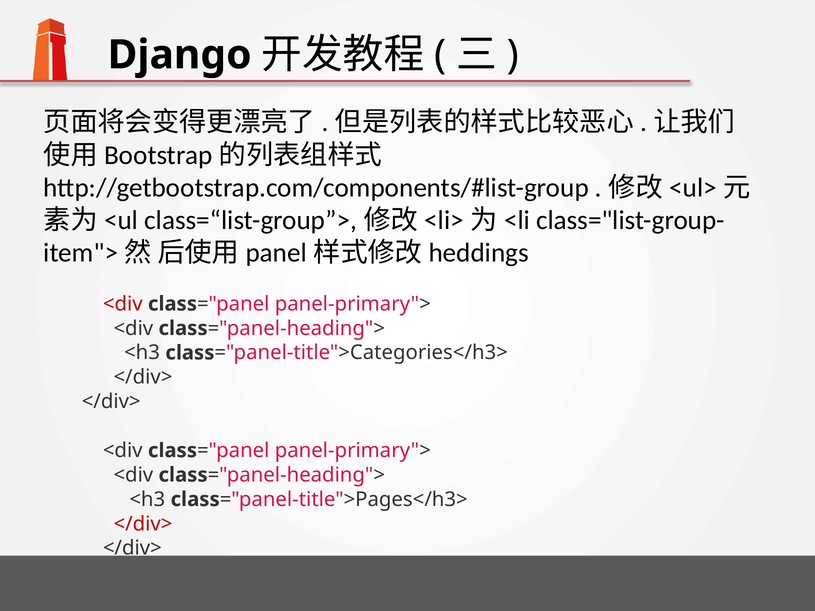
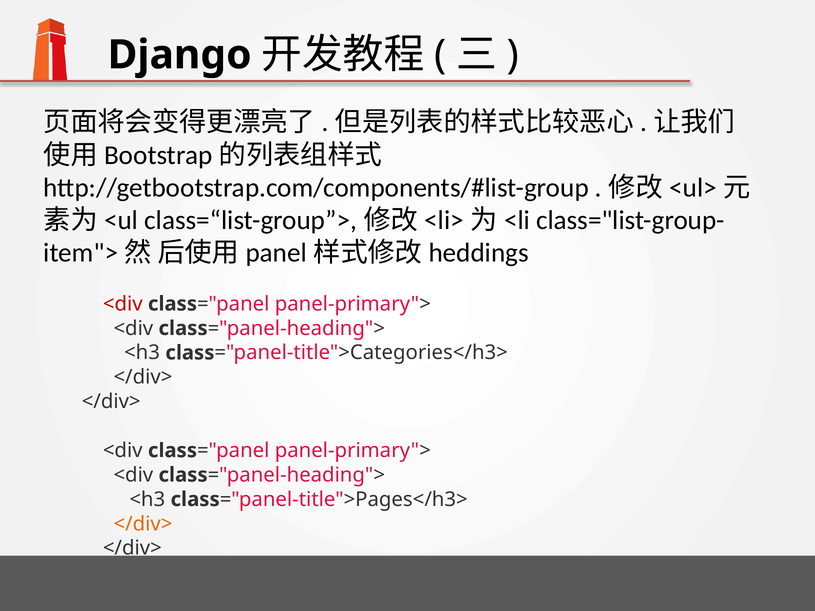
</div> at (143, 524) colour: red -> orange
